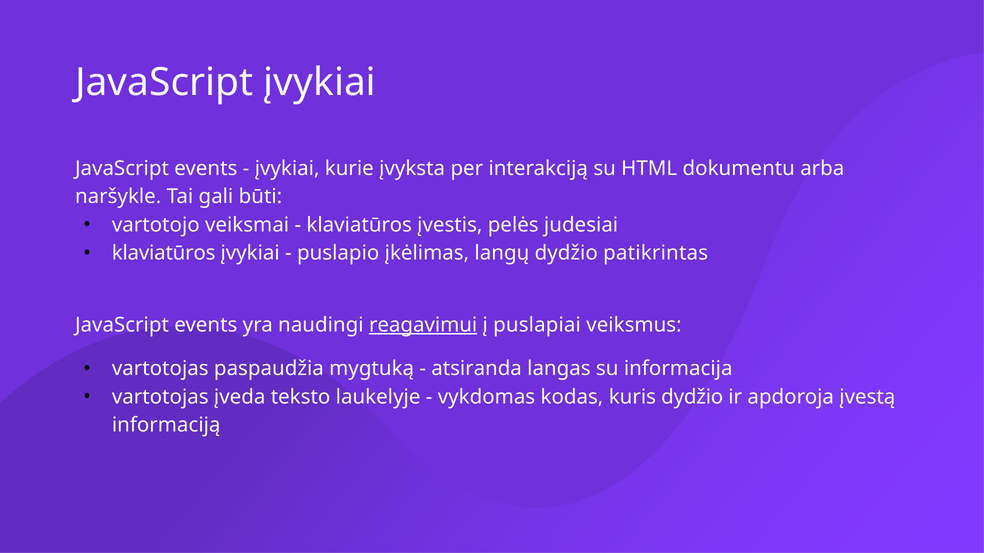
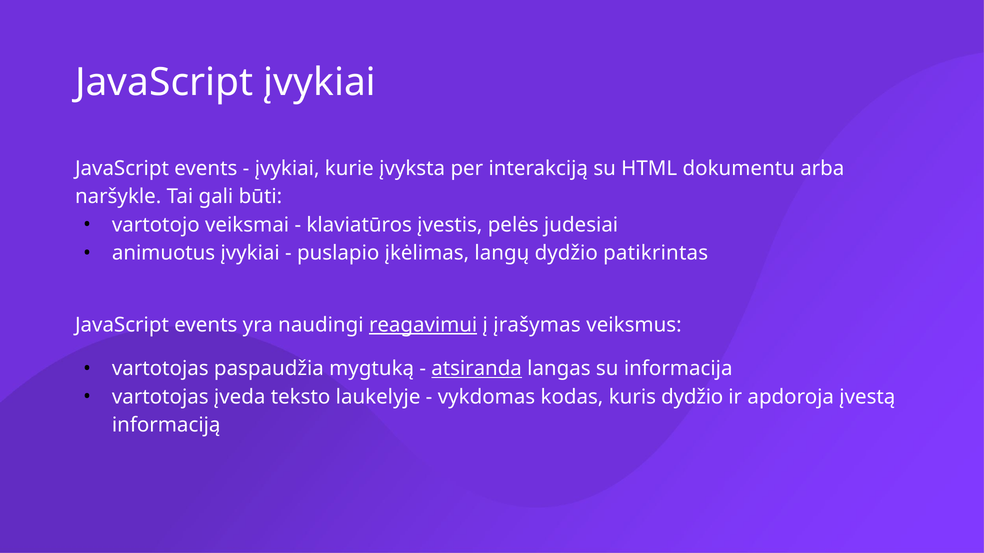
klaviatūros at (164, 253): klaviatūros -> animuotus
puslapiai: puslapiai -> įrašymas
atsiranda underline: none -> present
